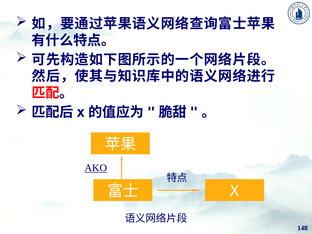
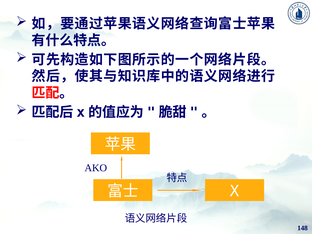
AKO underline: present -> none
